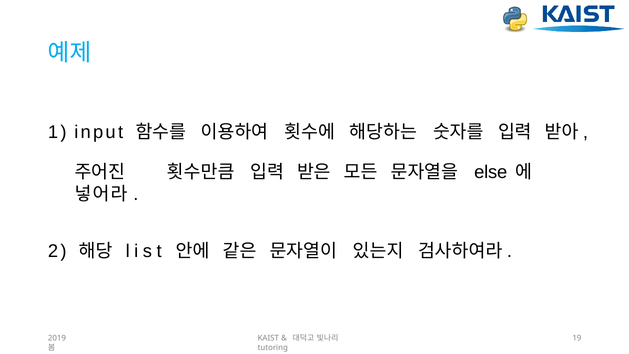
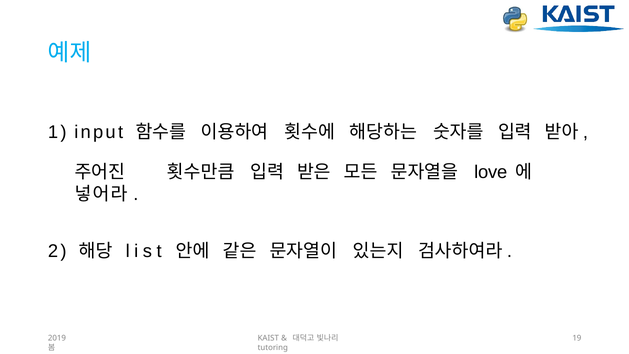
else: else -> love
